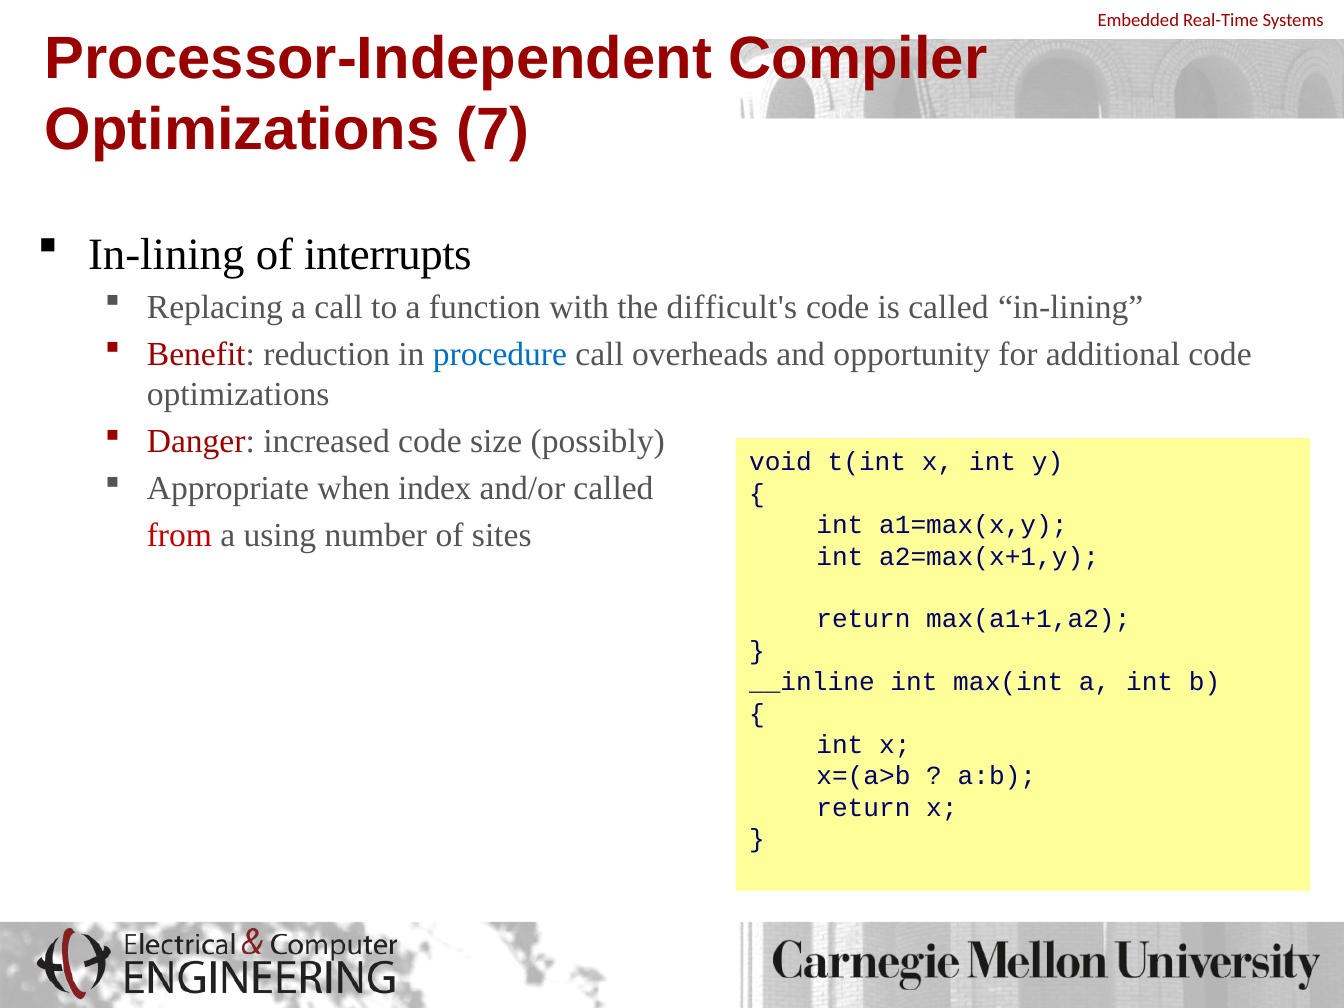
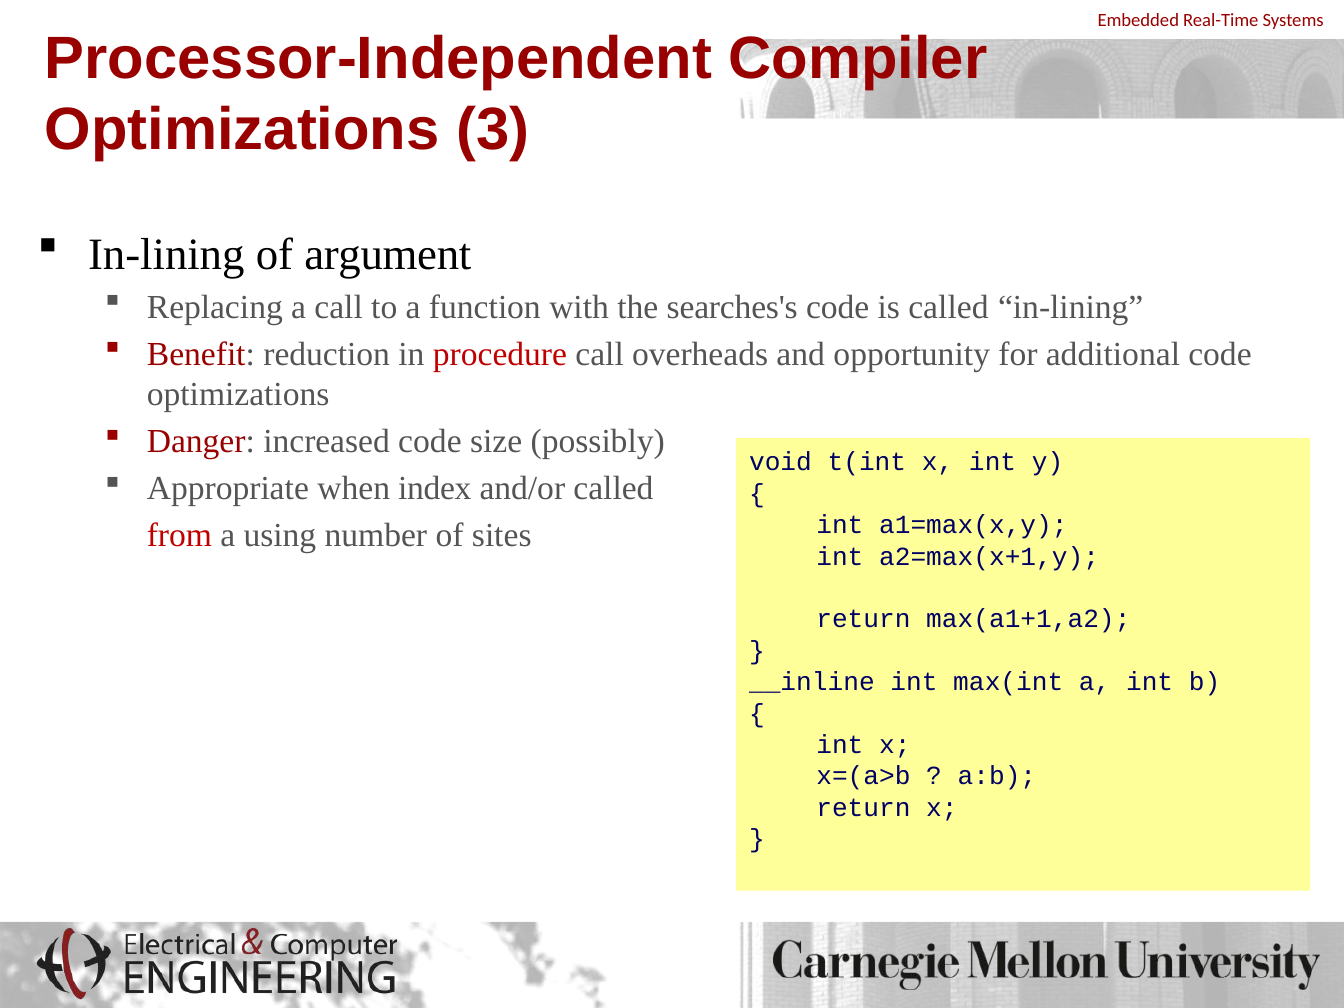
7: 7 -> 3
interrupts: interrupts -> argument
difficult's: difficult's -> searches's
procedure colour: blue -> red
